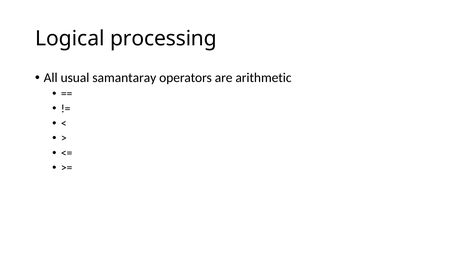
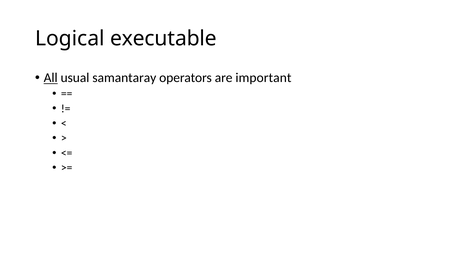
processing: processing -> executable
All underline: none -> present
arithmetic: arithmetic -> important
